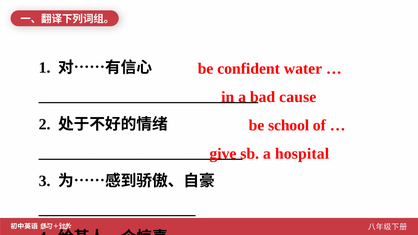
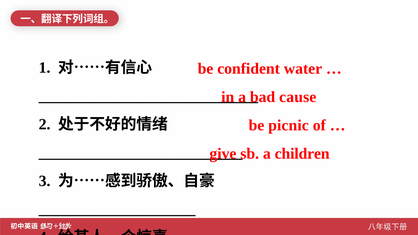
school: school -> picnic
hospital: hospital -> children
